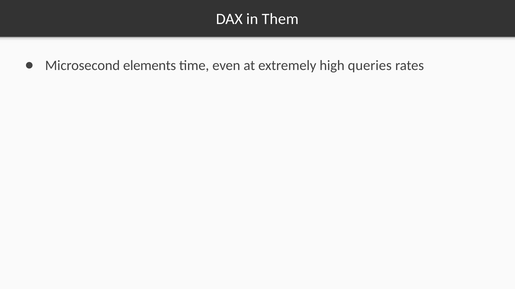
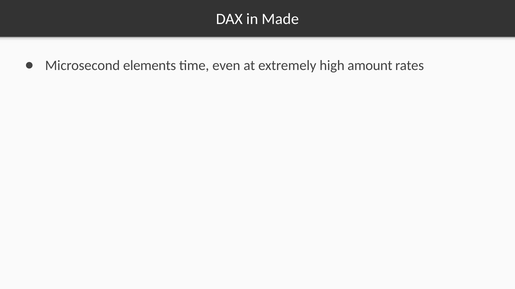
Them: Them -> Made
queries: queries -> amount
